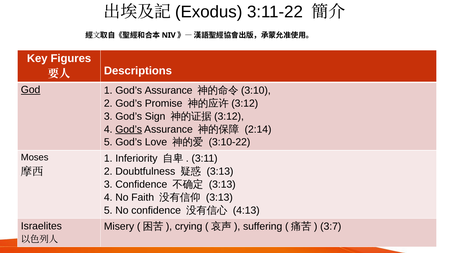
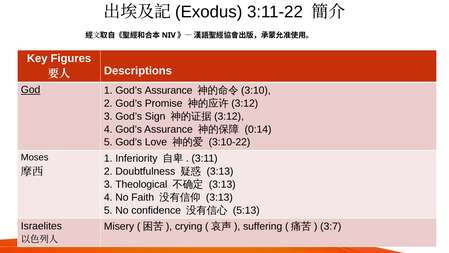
God’s at (129, 129) underline: present -> none
2:14: 2:14 -> 0:14
3 Confidence: Confidence -> Theological
4:13: 4:13 -> 5:13
